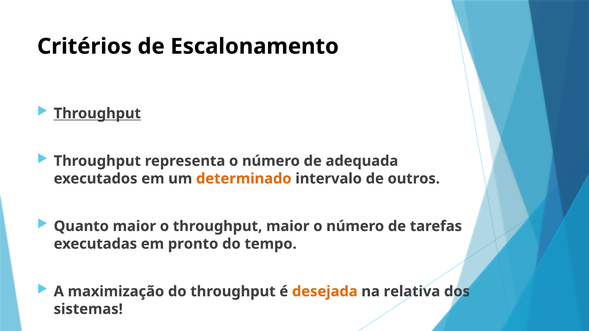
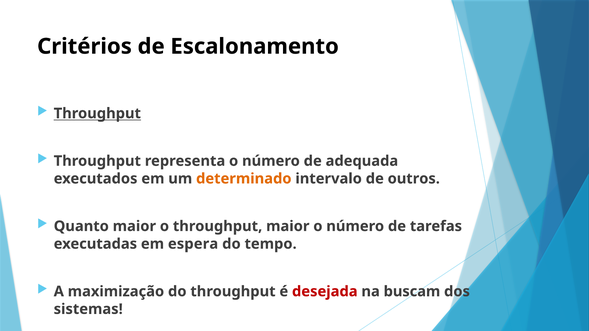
pronto: pronto -> espera
desejada colour: orange -> red
relativa: relativa -> buscam
